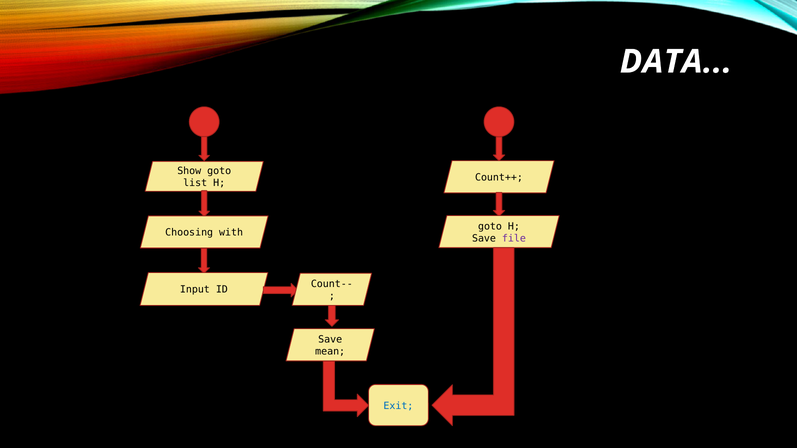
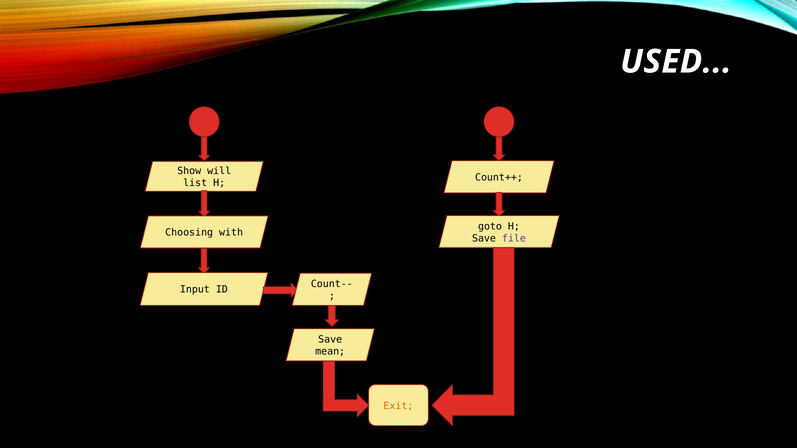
DATA: DATA -> USED
Show goto: goto -> will
Exit colour: blue -> orange
